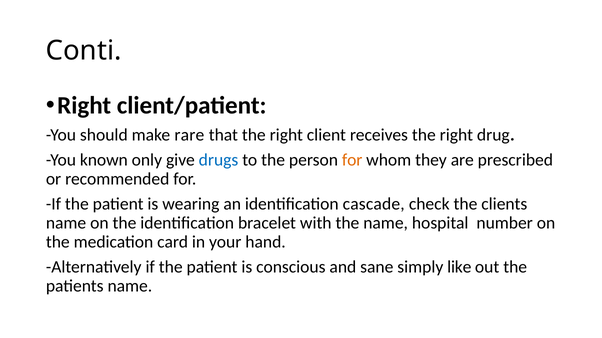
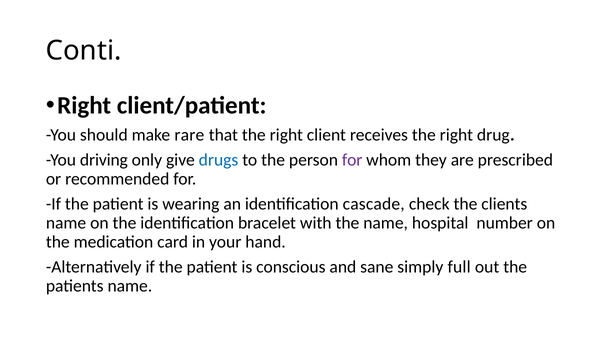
known: known -> driving
for at (352, 160) colour: orange -> purple
like: like -> full
